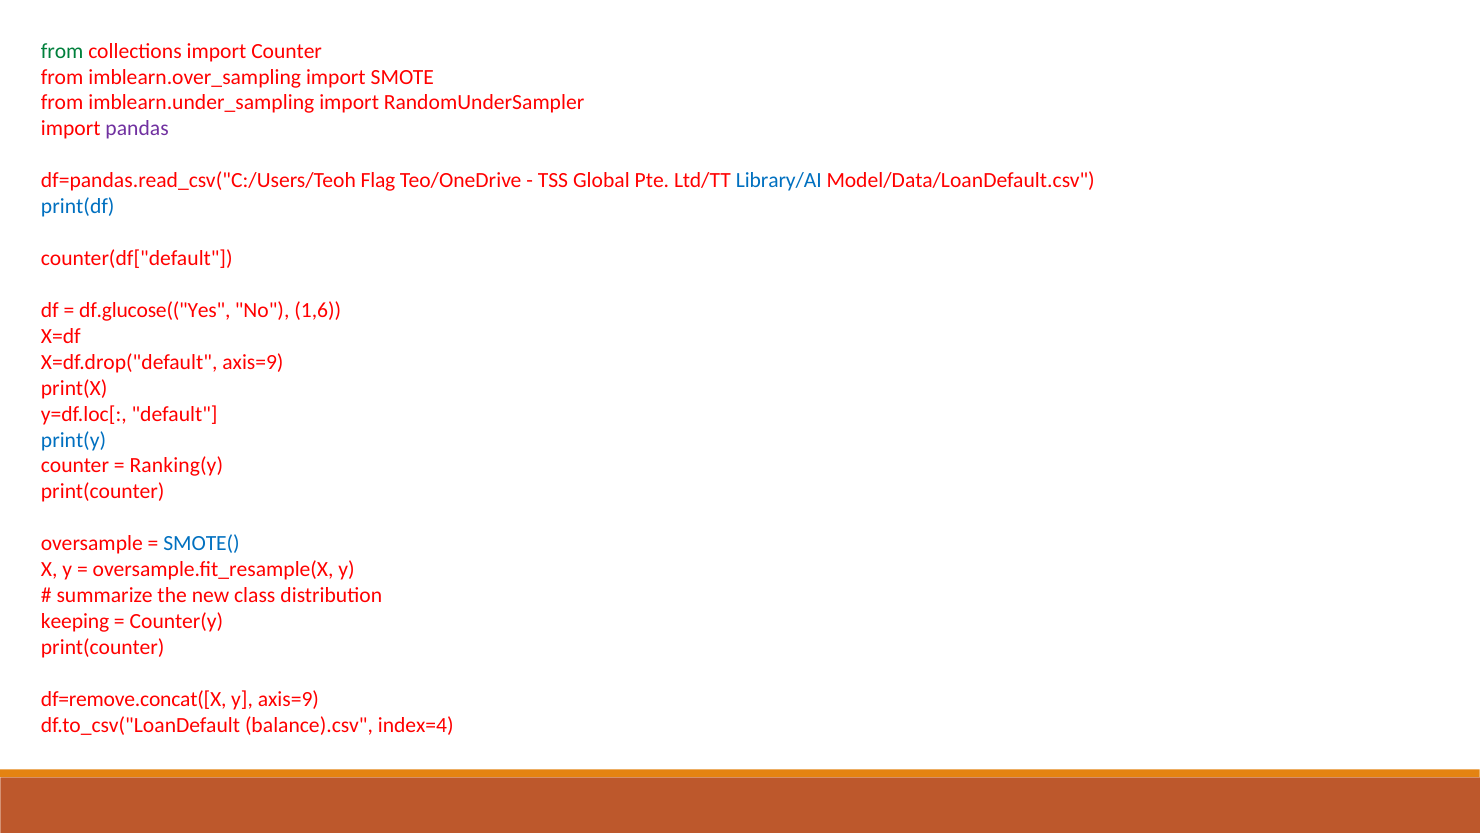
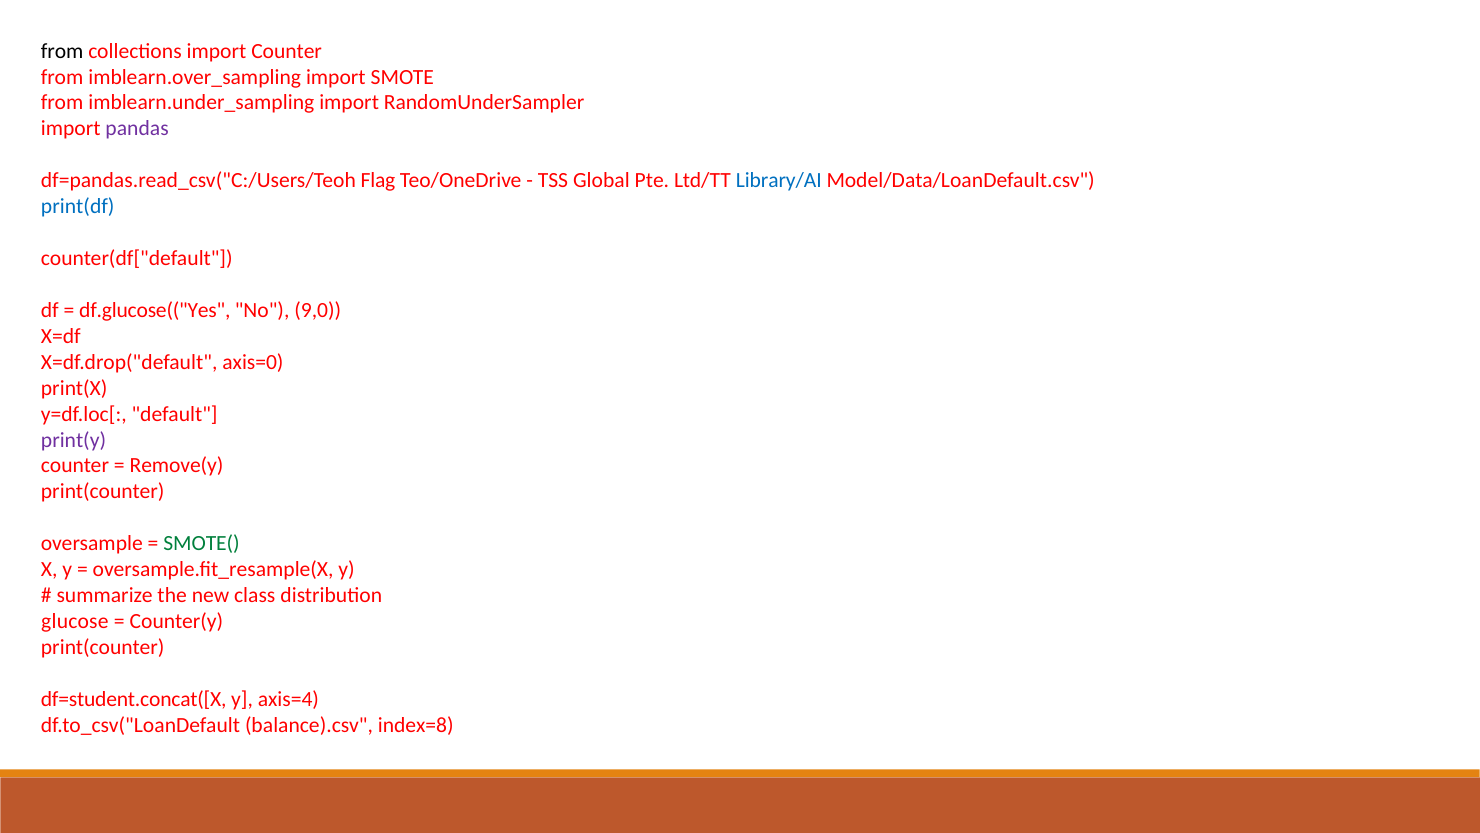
from at (62, 51) colour: green -> black
1,6: 1,6 -> 9,0
X=df.drop("default axis=9: axis=9 -> axis=0
print(y colour: blue -> purple
Ranking(y: Ranking(y -> Remove(y
SMOTE( colour: blue -> green
keeping: keeping -> glucose
df=remove.concat([X: df=remove.concat([X -> df=student.concat([X
y axis=9: axis=9 -> axis=4
index=4: index=4 -> index=8
